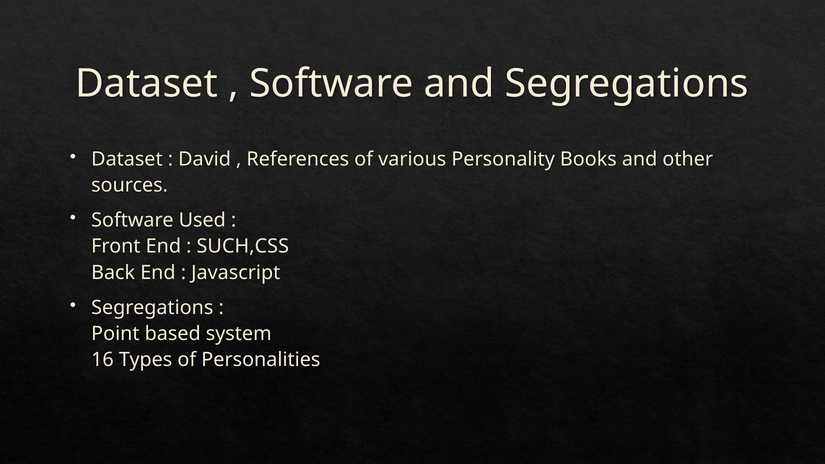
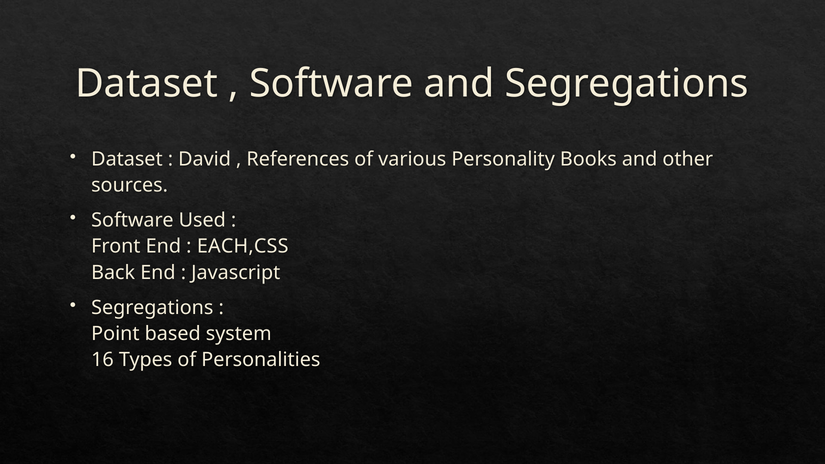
SUCH,CSS: SUCH,CSS -> EACH,CSS
